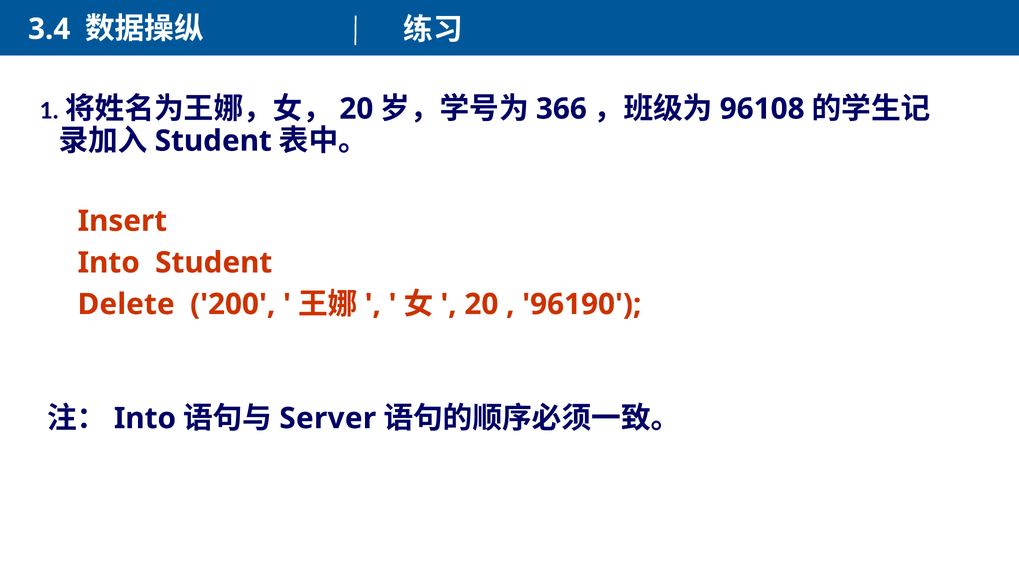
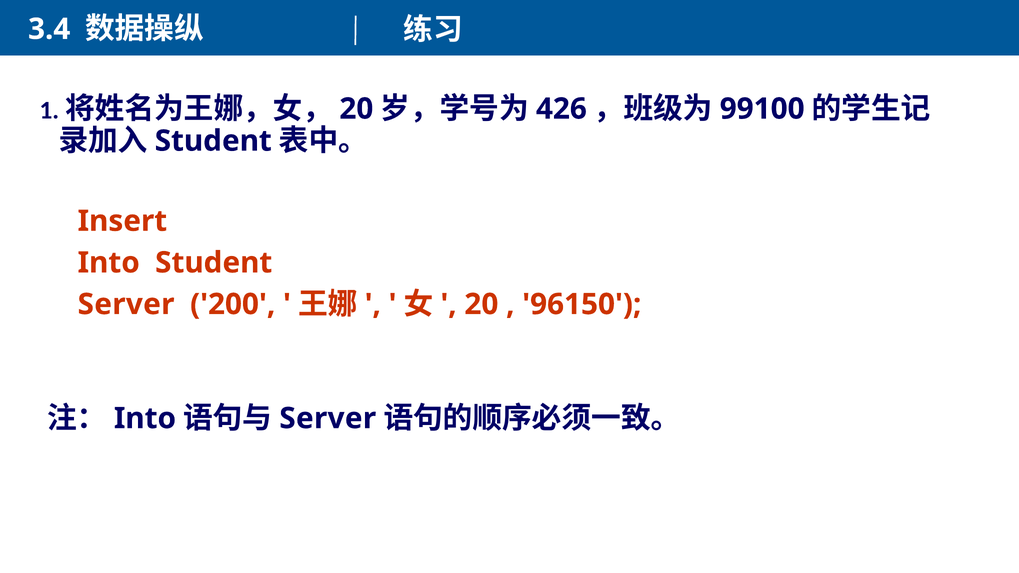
366: 366 -> 426
96108: 96108 -> 99100
Delete at (126, 304): Delete -> Server
96190: 96190 -> 96150
